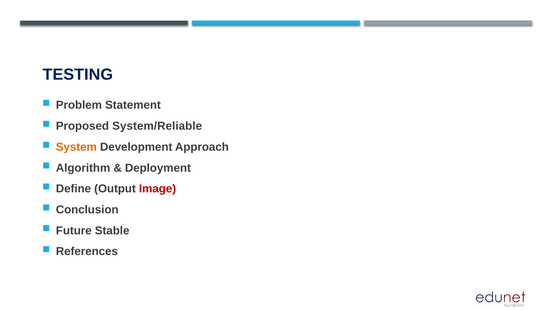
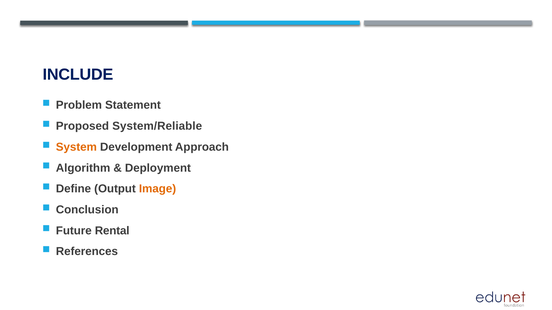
TESTING: TESTING -> INCLUDE
Image colour: red -> orange
Stable: Stable -> Rental
